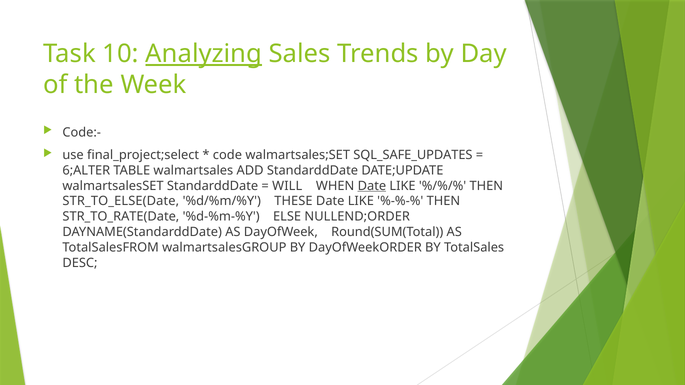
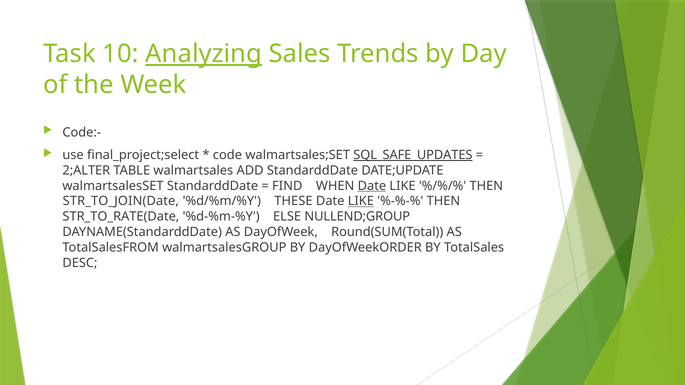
SQL_SAFE_UPDATES underline: none -> present
6;ALTER: 6;ALTER -> 2;ALTER
WILL: WILL -> FIND
STR_TO_ELSE(Date: STR_TO_ELSE(Date -> STR_TO_JOIN(Date
LIKE at (361, 201) underline: none -> present
NULLEND;ORDER: NULLEND;ORDER -> NULLEND;GROUP
